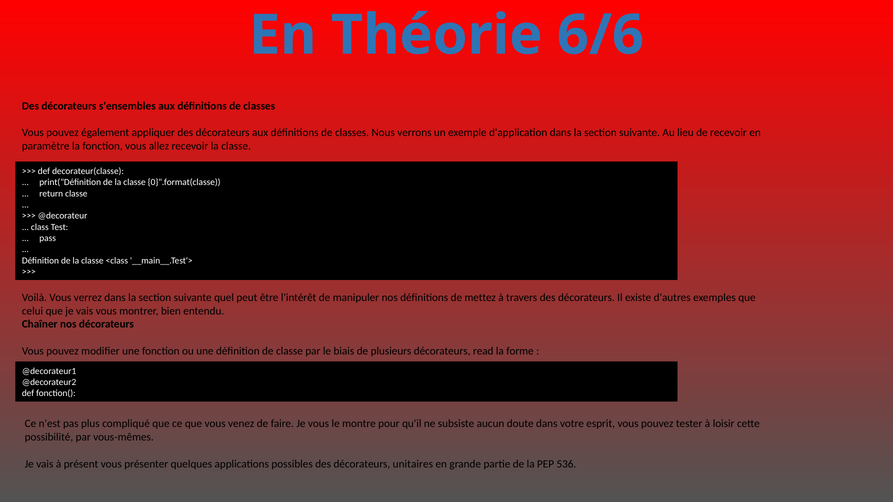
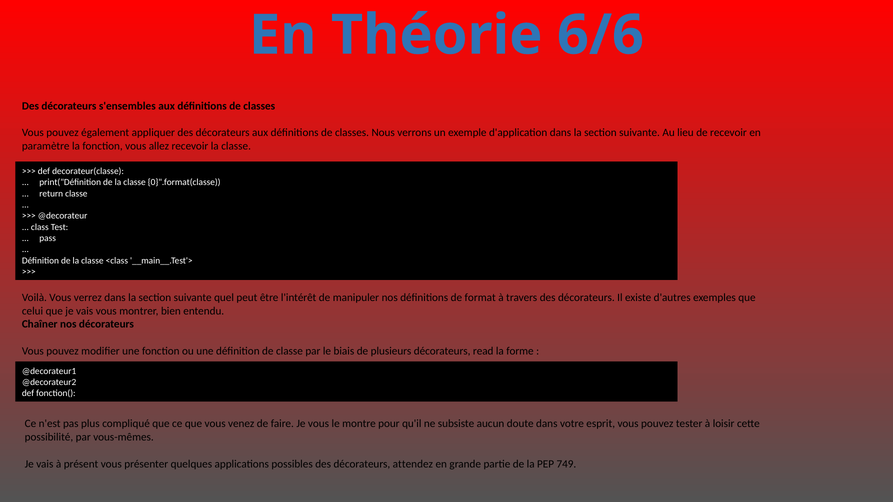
mettez: mettez -> format
unitaires: unitaires -> attendez
536: 536 -> 749
